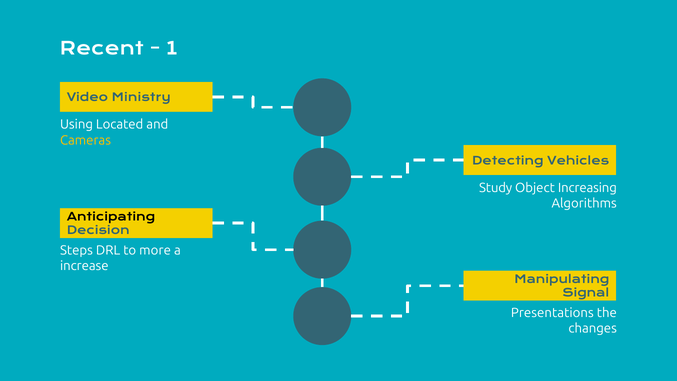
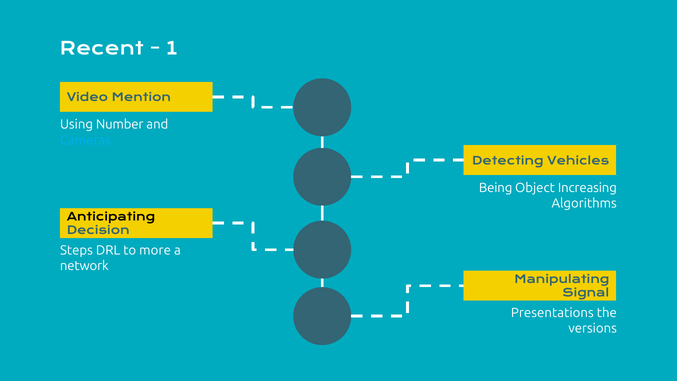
Ministry: Ministry -> Mention
Located: Located -> Number
Cameras colour: yellow -> light blue
Study: Study -> Being
increase: increase -> network
changes: changes -> versions
